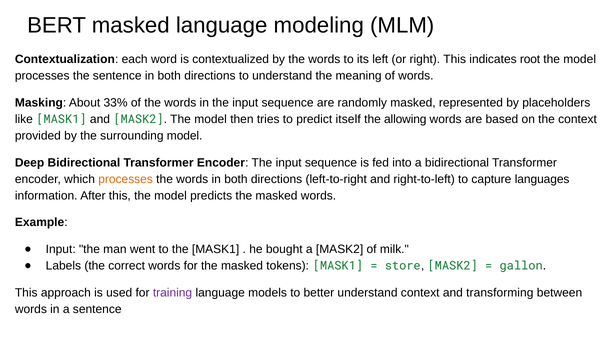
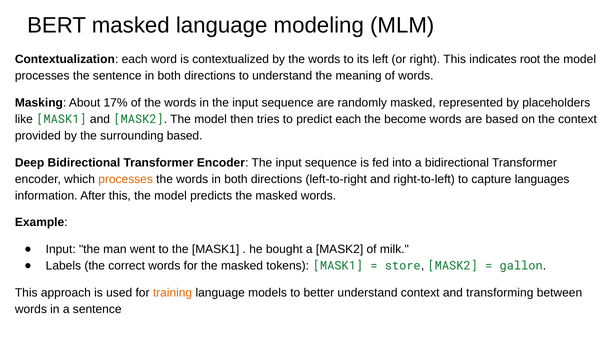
33%: 33% -> 17%
predict itself: itself -> each
allowing: allowing -> become
surrounding model: model -> based
training colour: purple -> orange
